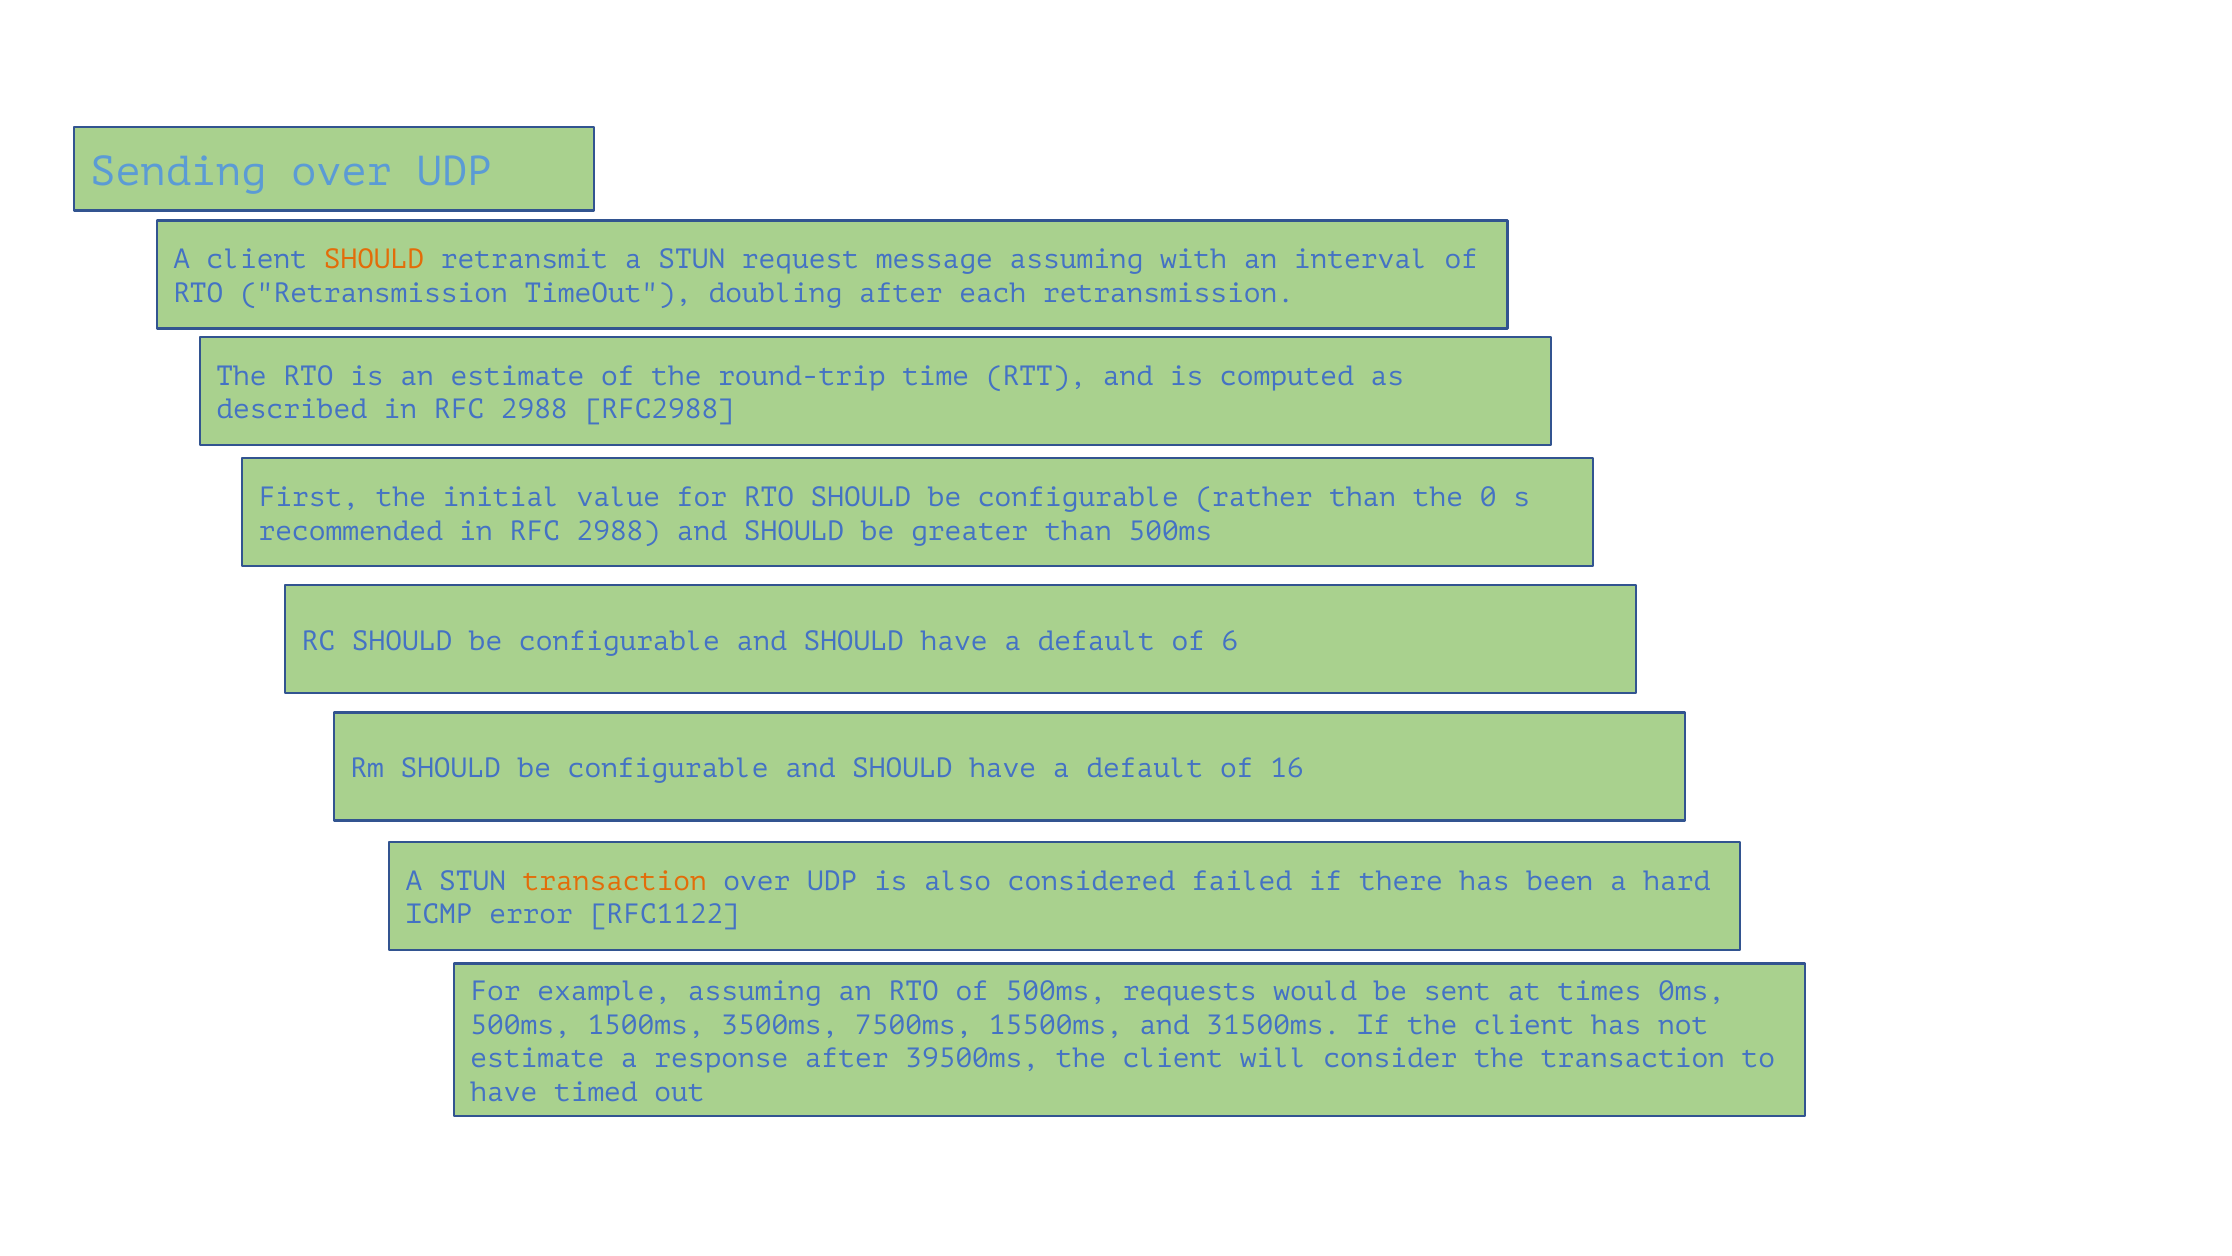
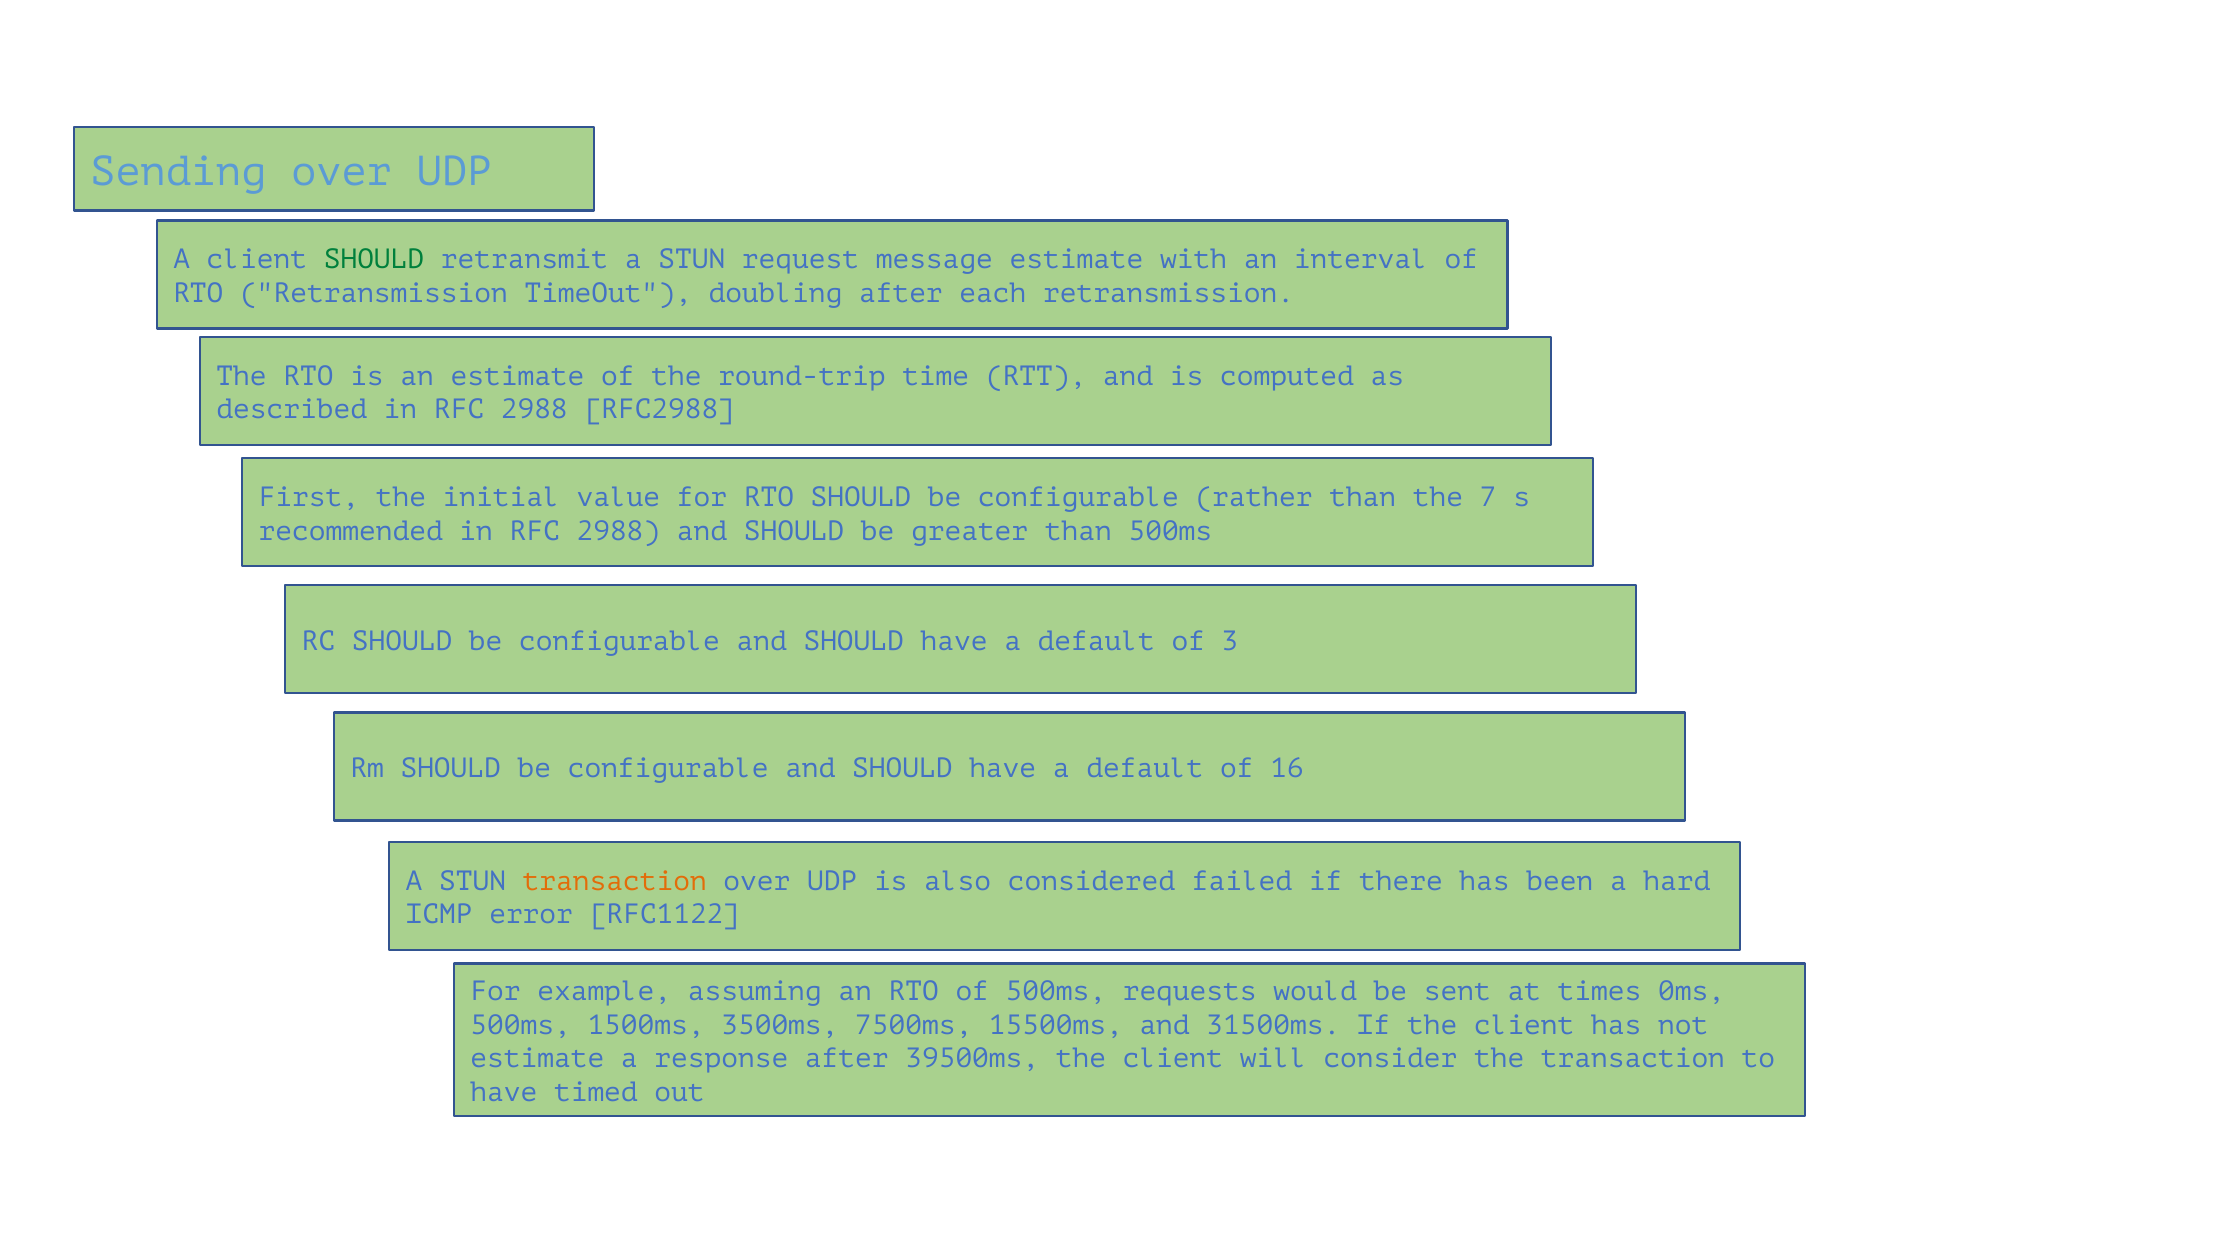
SHOULD at (374, 260) colour: orange -> green
message assuming: assuming -> estimate
0: 0 -> 7
6: 6 -> 3
